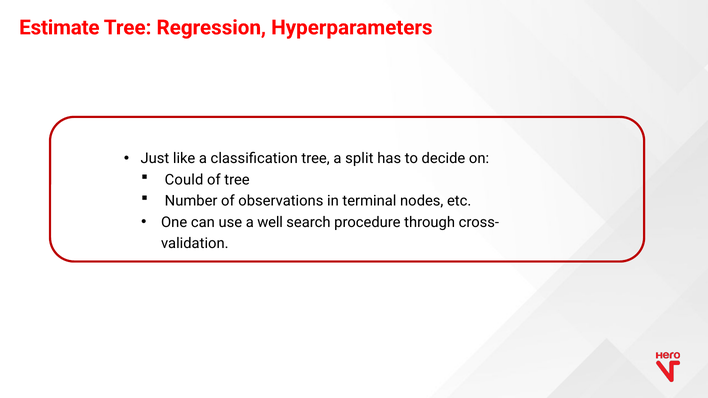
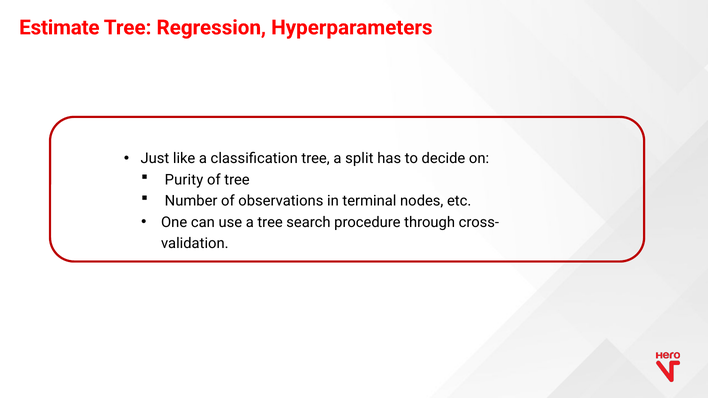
Could: Could -> Purity
a well: well -> tree
